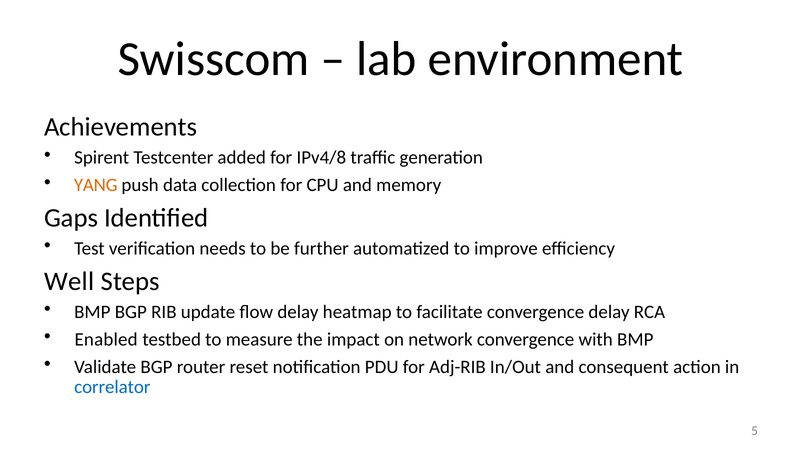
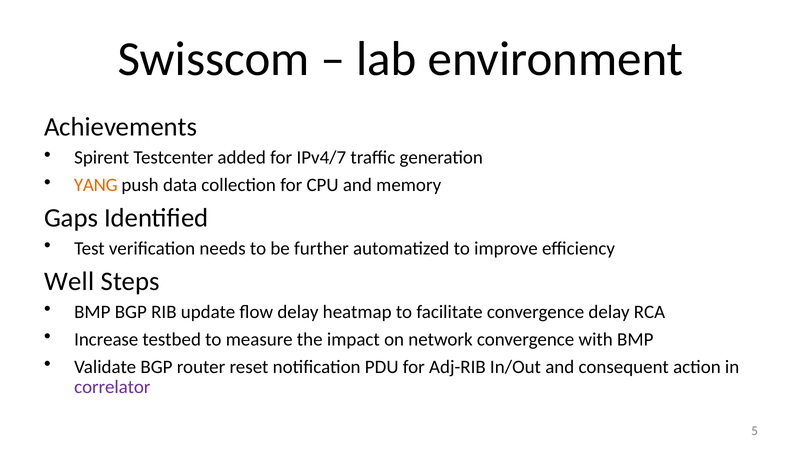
IPv4/8: IPv4/8 -> IPv4/7
Enabled: Enabled -> Increase
correlator colour: blue -> purple
